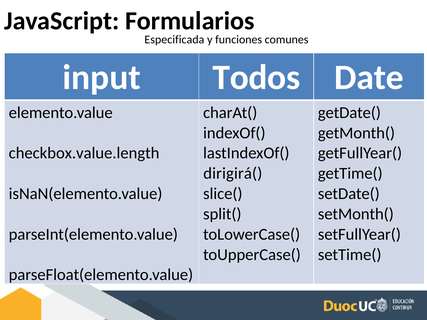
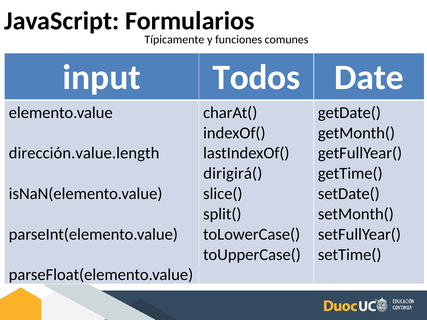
Especificada: Especificada -> Típicamente
checkbox.value.length: checkbox.value.length -> dirección.value.length
